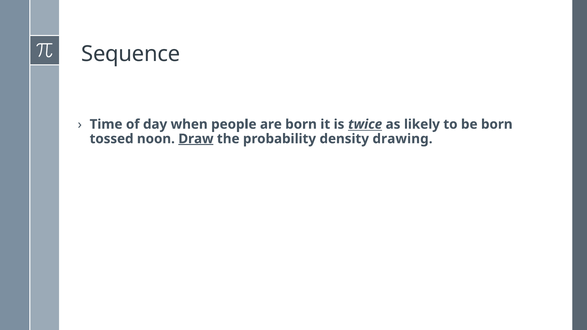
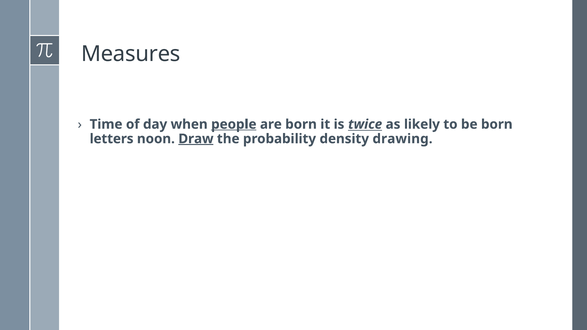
Sequence: Sequence -> Measures
people underline: none -> present
tossed: tossed -> letters
